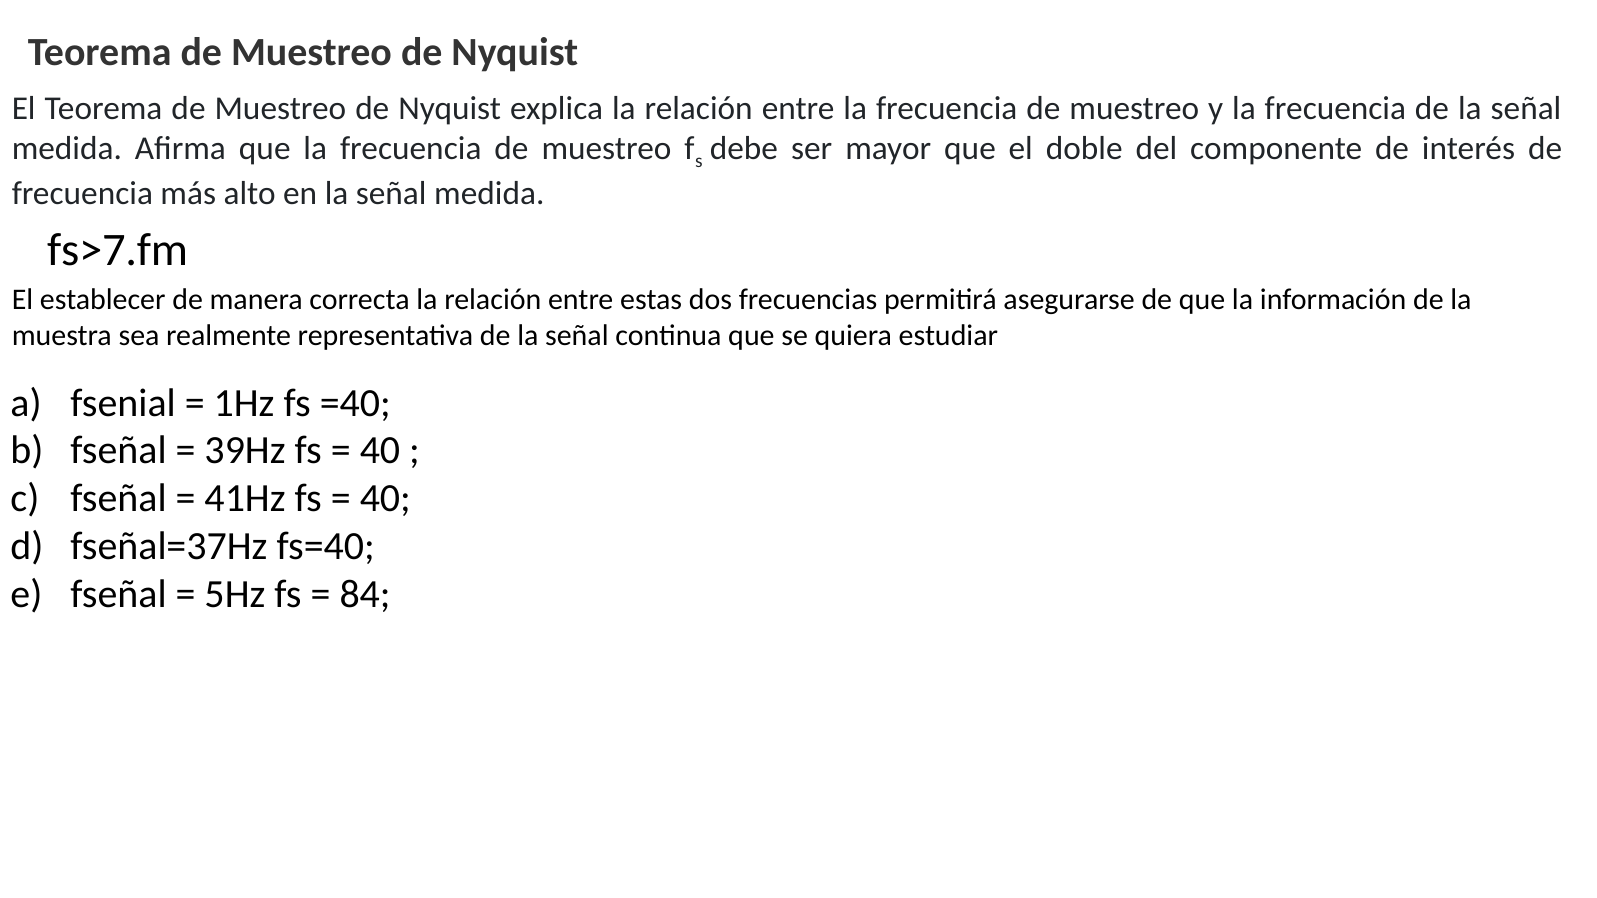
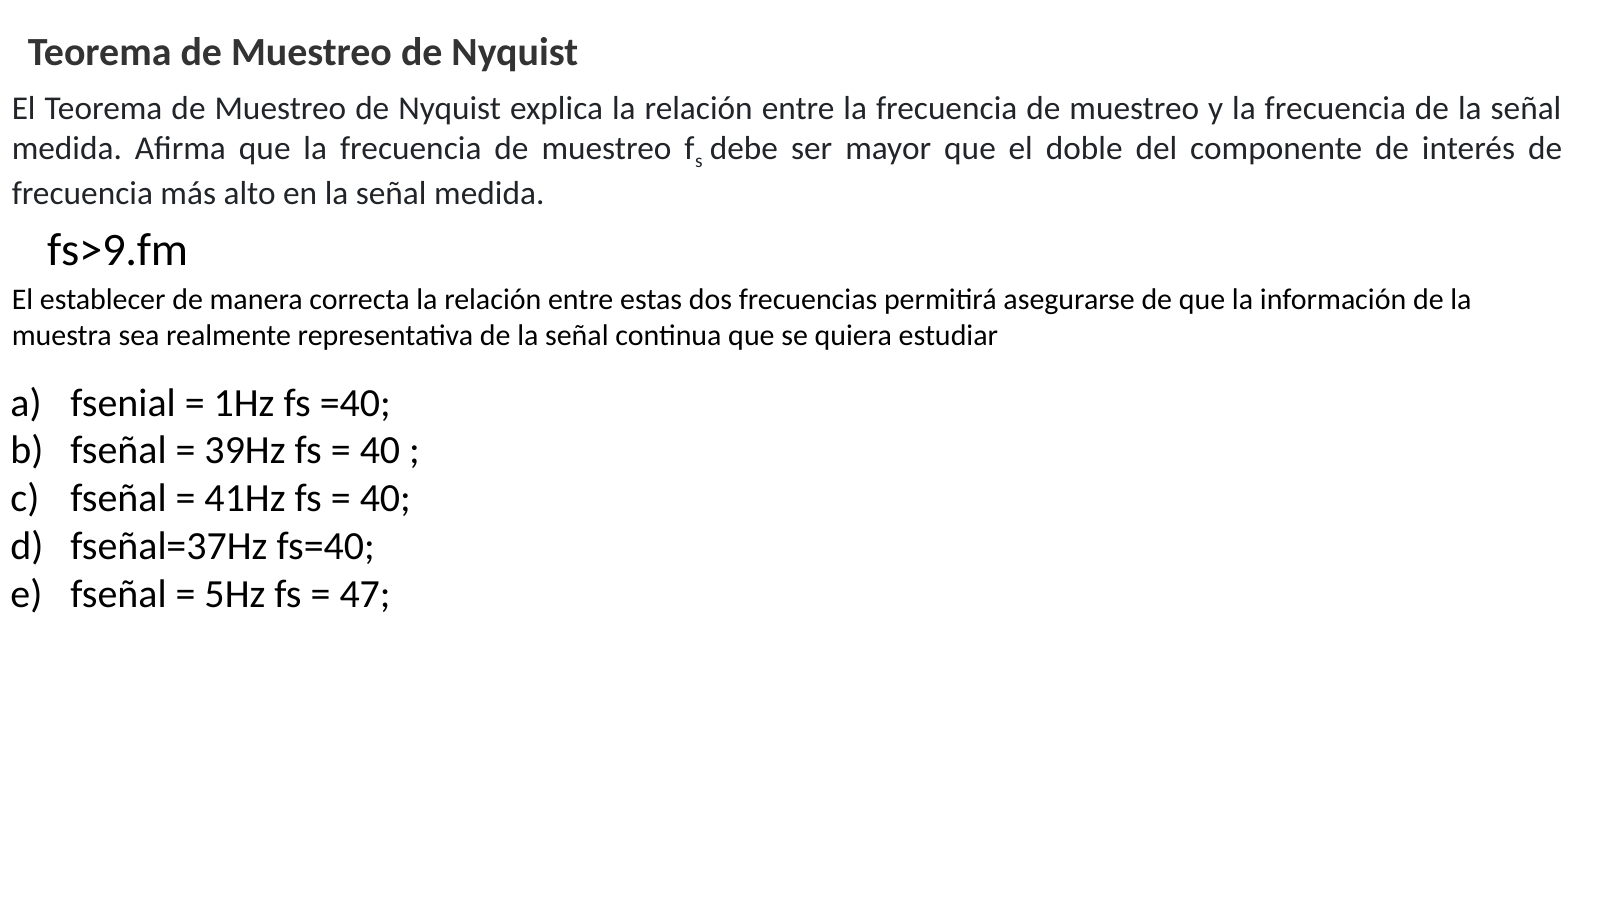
fs>7.fm: fs>7.fm -> fs>9.fm
84: 84 -> 47
